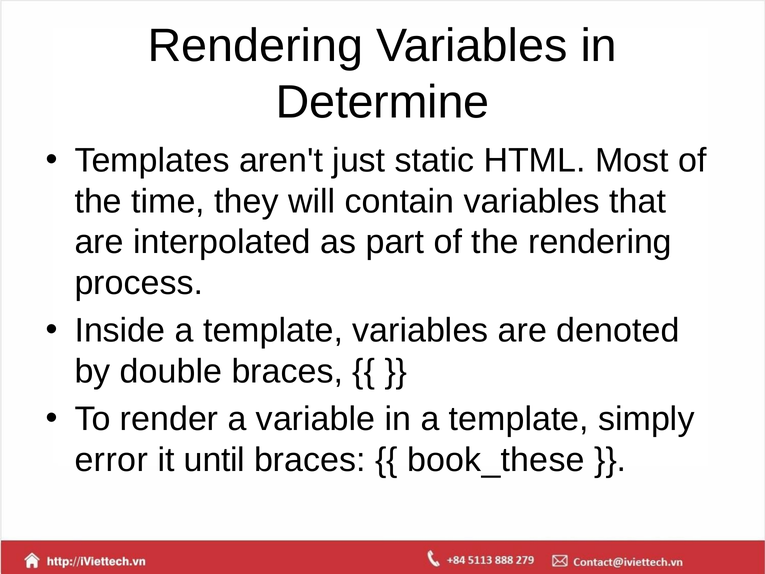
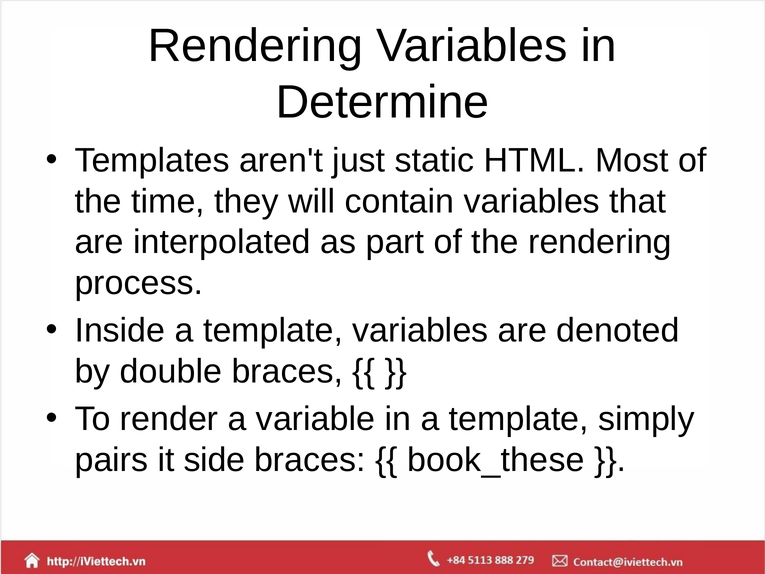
error: error -> pairs
until: until -> side
